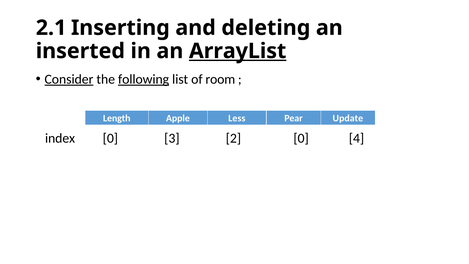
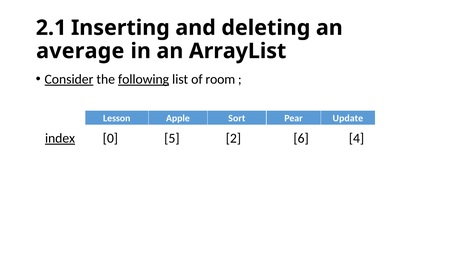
inserted: inserted -> average
ArrayList underline: present -> none
Length: Length -> Lesson
Less: Less -> Sort
index underline: none -> present
3: 3 -> 5
2 0: 0 -> 6
